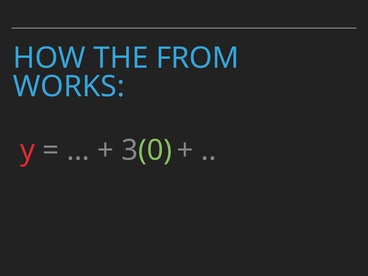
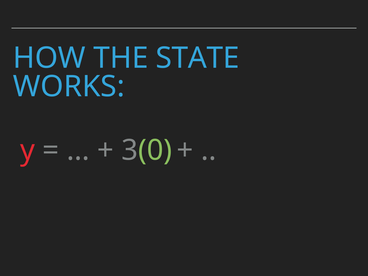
FROM: FROM -> STATE
